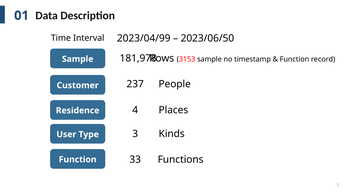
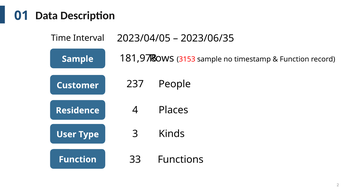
2023/04/99: 2023/04/99 -> 2023/04/05
2023/06/50: 2023/06/50 -> 2023/06/35
